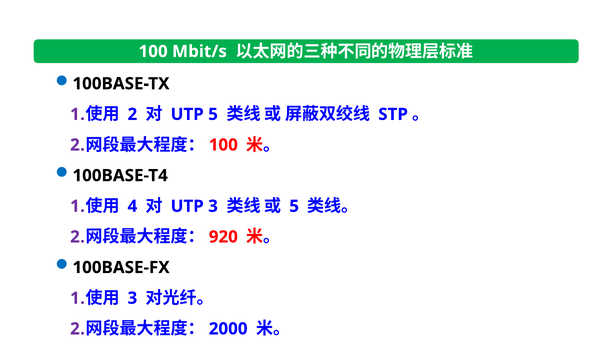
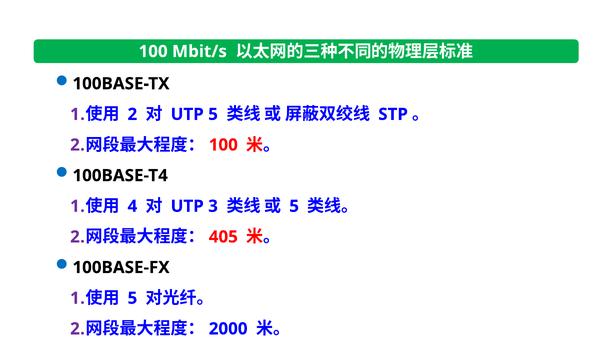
920: 920 -> 405
3 at (132, 298): 3 -> 5
